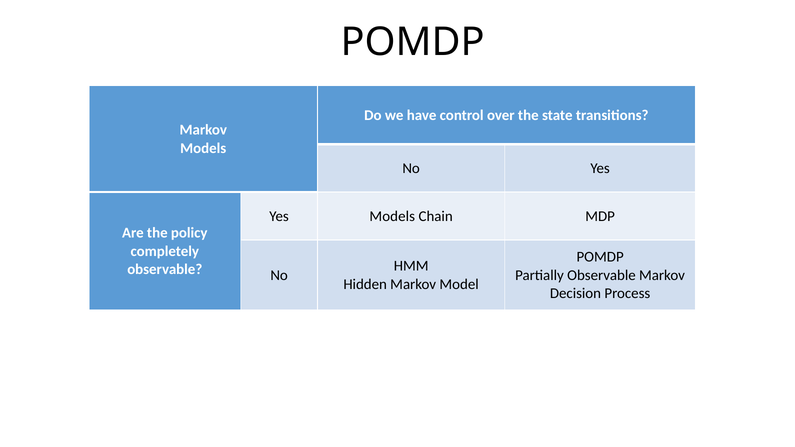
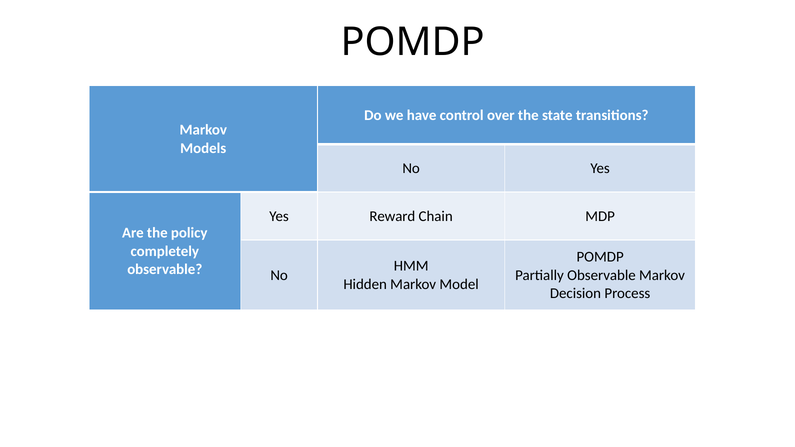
Yes Models: Models -> Reward
